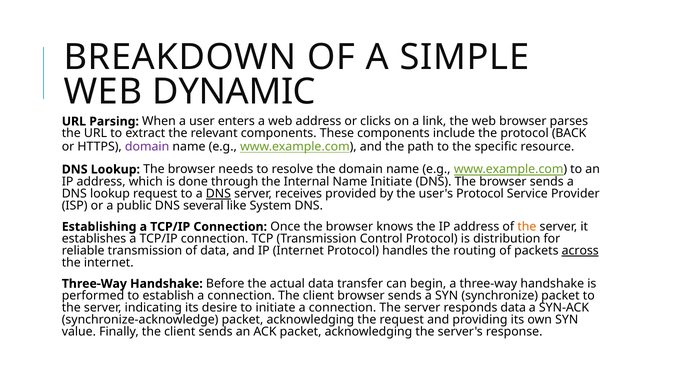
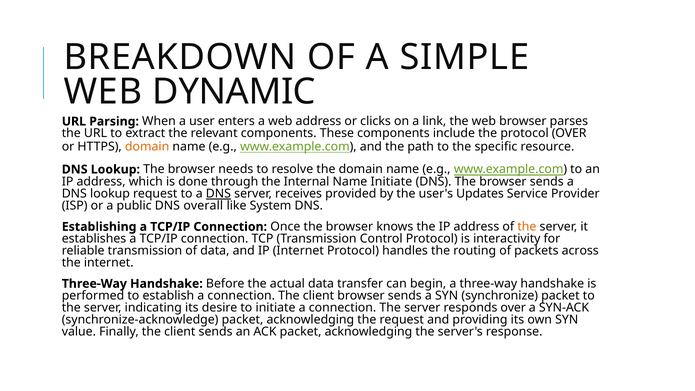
protocol BACK: BACK -> OVER
domain at (147, 147) colour: purple -> orange
user's Protocol: Protocol -> Updates
several: several -> overall
distribution: distribution -> interactivity
across underline: present -> none
responds data: data -> over
